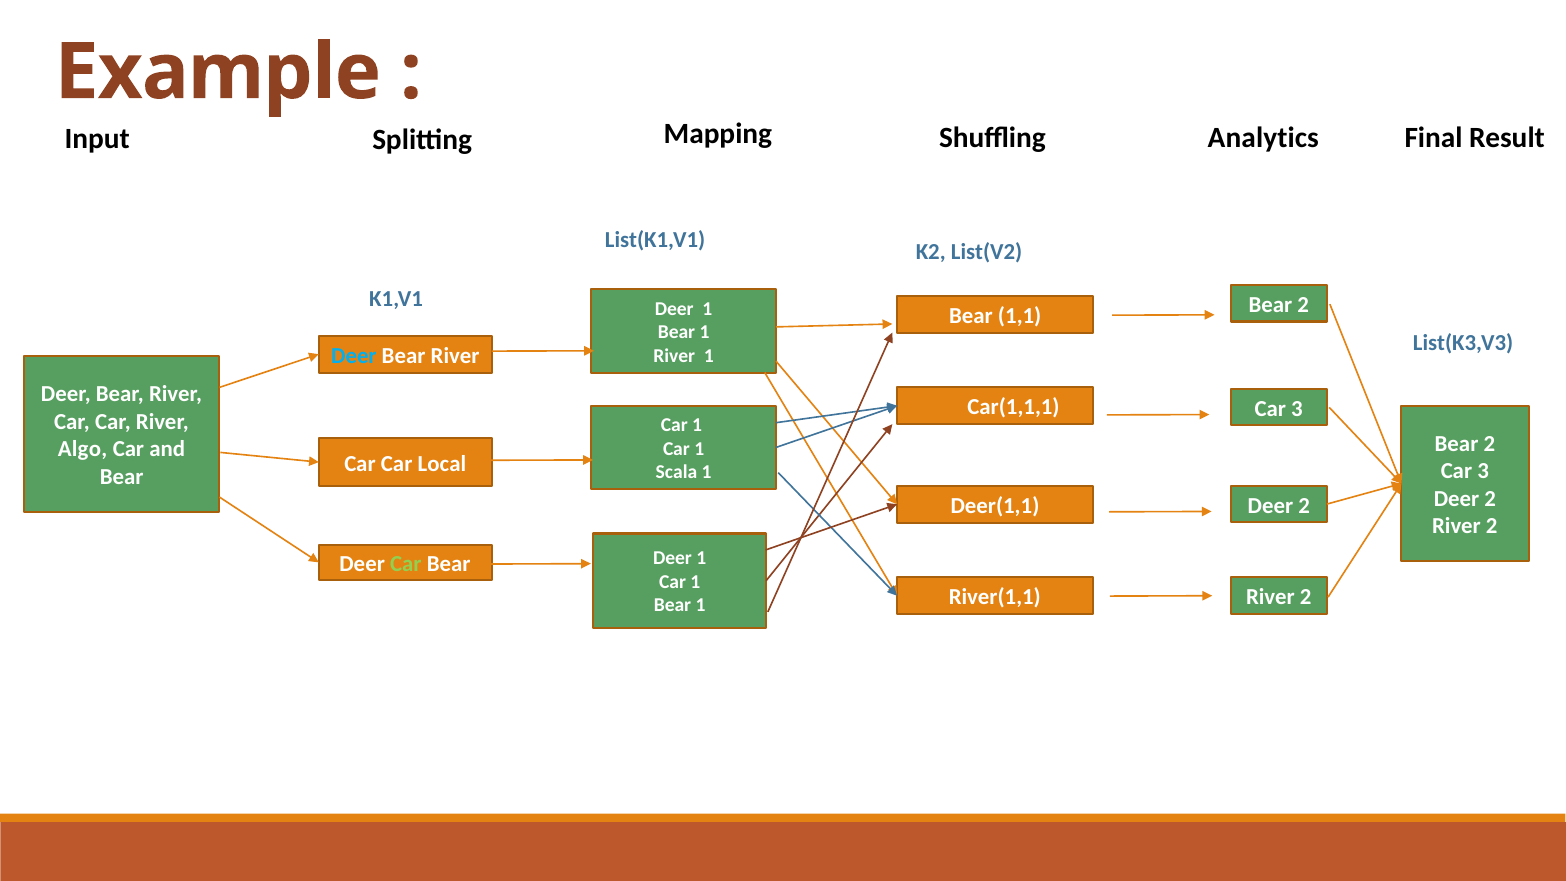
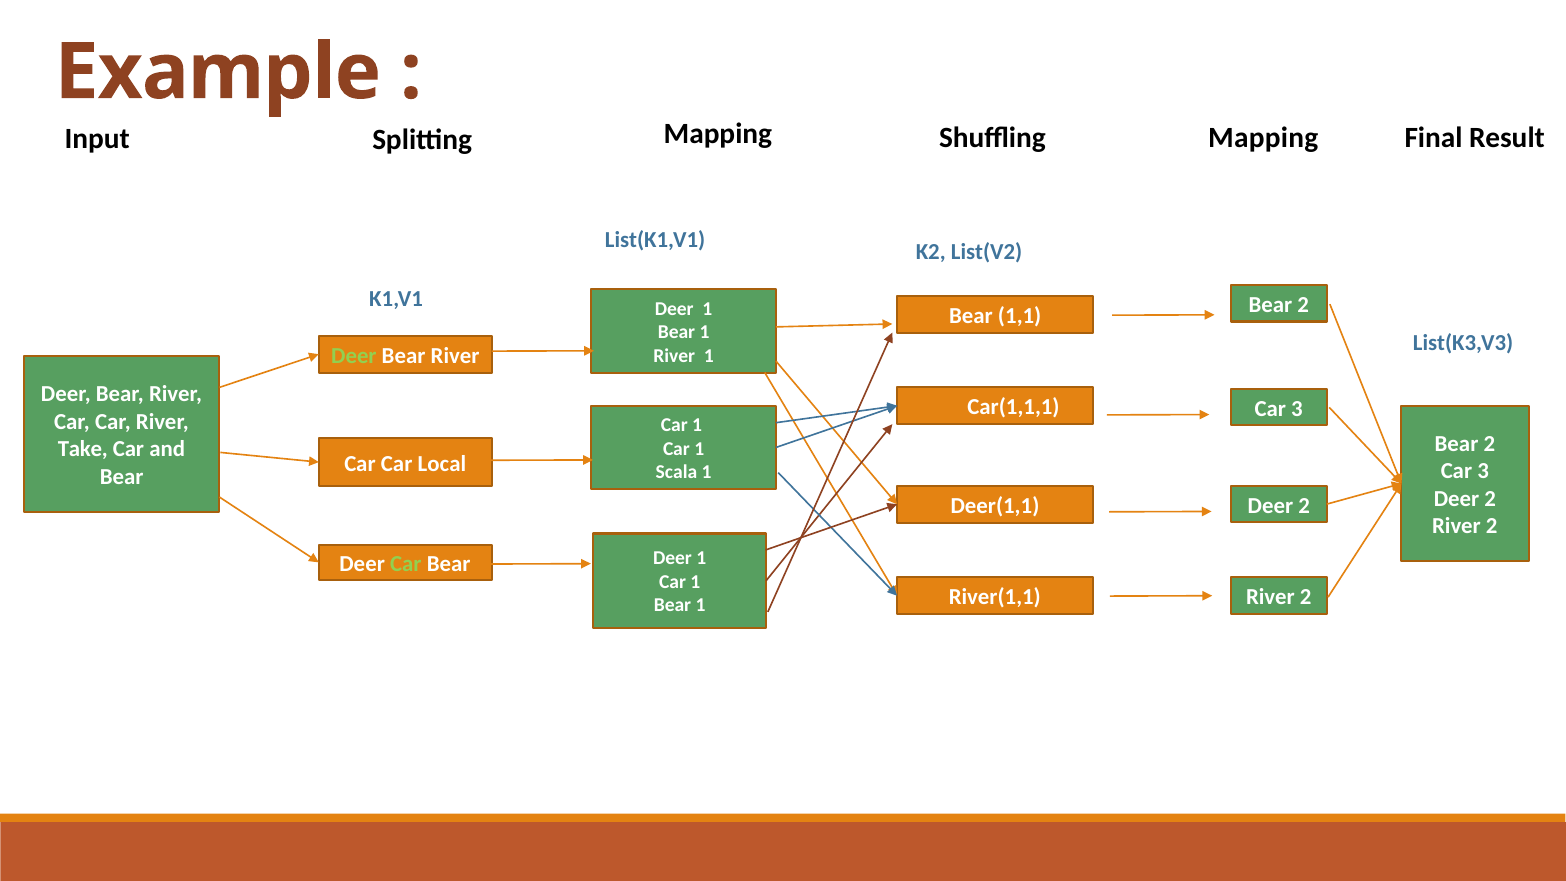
Analytics at (1263, 137): Analytics -> Mapping
Deer at (354, 356) colour: light blue -> light green
Algo: Algo -> Take
